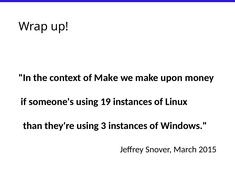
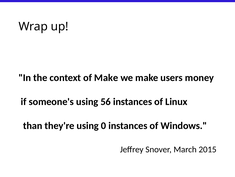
upon: upon -> users
19: 19 -> 56
3: 3 -> 0
